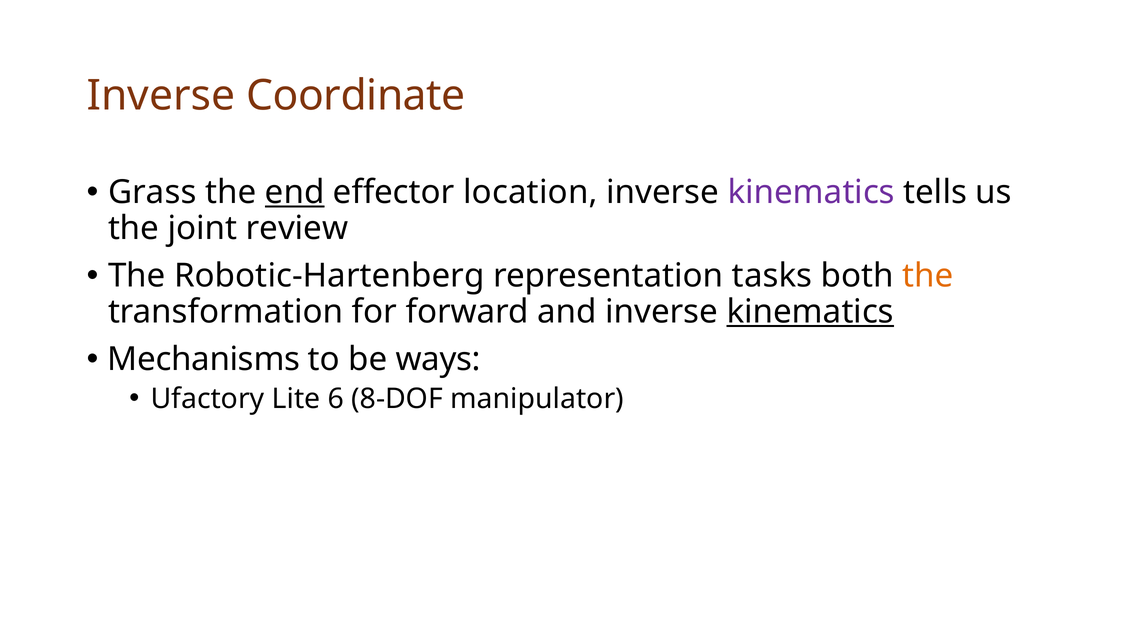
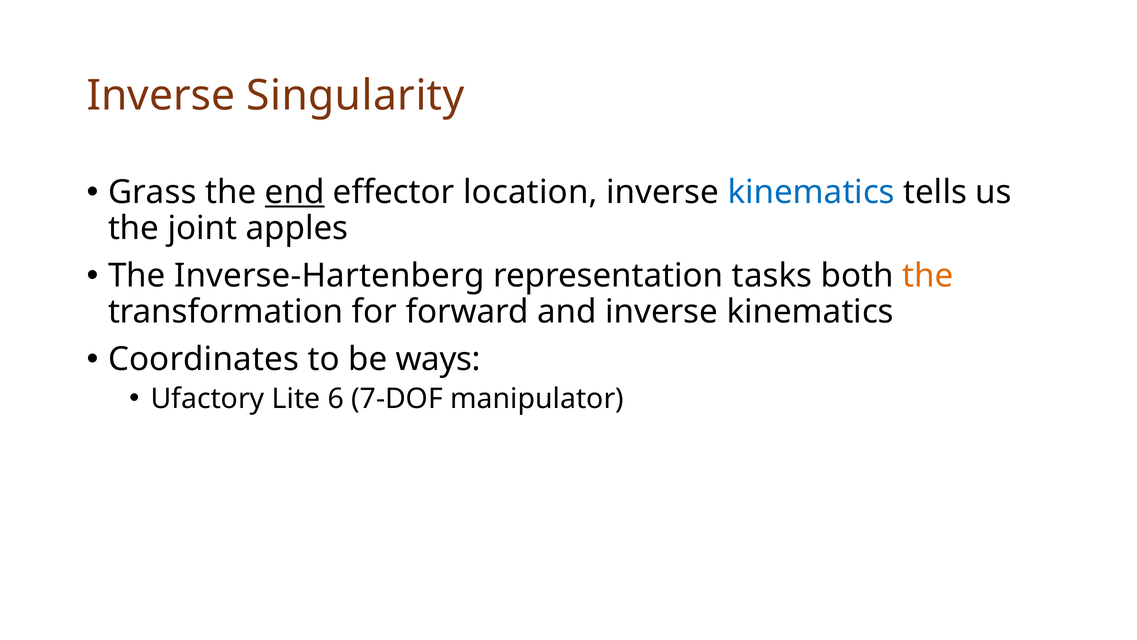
Coordinate: Coordinate -> Singularity
kinematics at (811, 192) colour: purple -> blue
review: review -> apples
Robotic-Hartenberg: Robotic-Hartenberg -> Inverse-Hartenberg
kinematics at (810, 312) underline: present -> none
Mechanisms: Mechanisms -> Coordinates
8-DOF: 8-DOF -> 7-DOF
